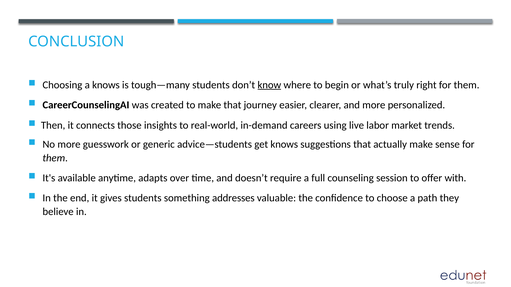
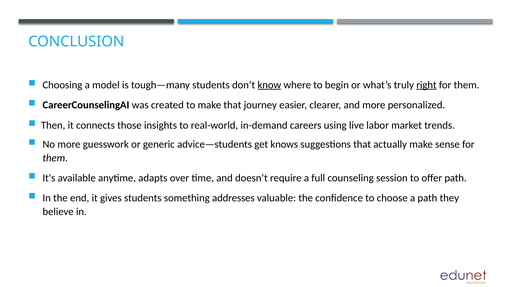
a knows: knows -> model
right underline: none -> present
offer with: with -> path
